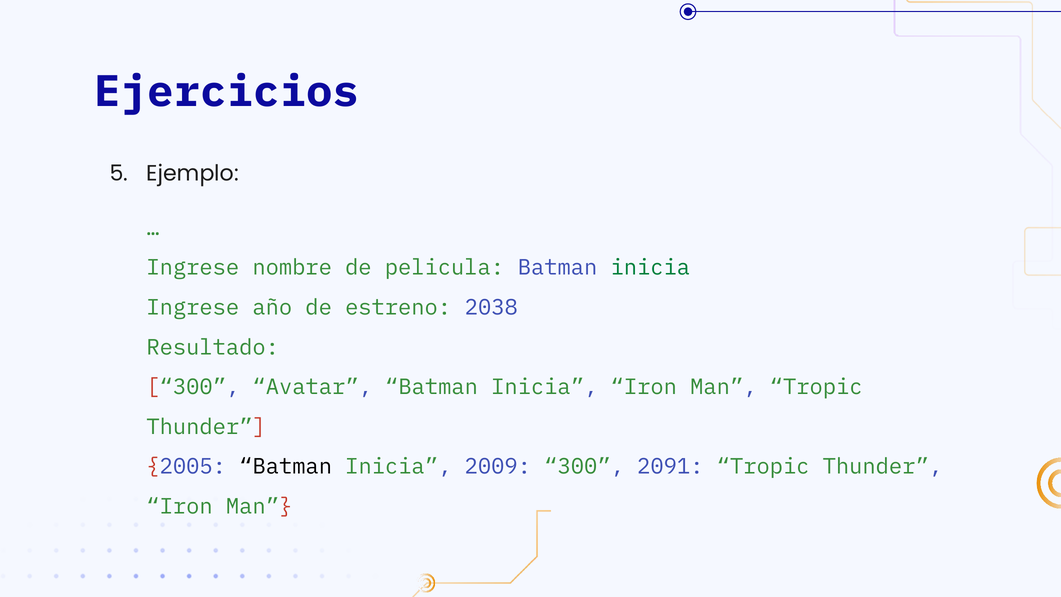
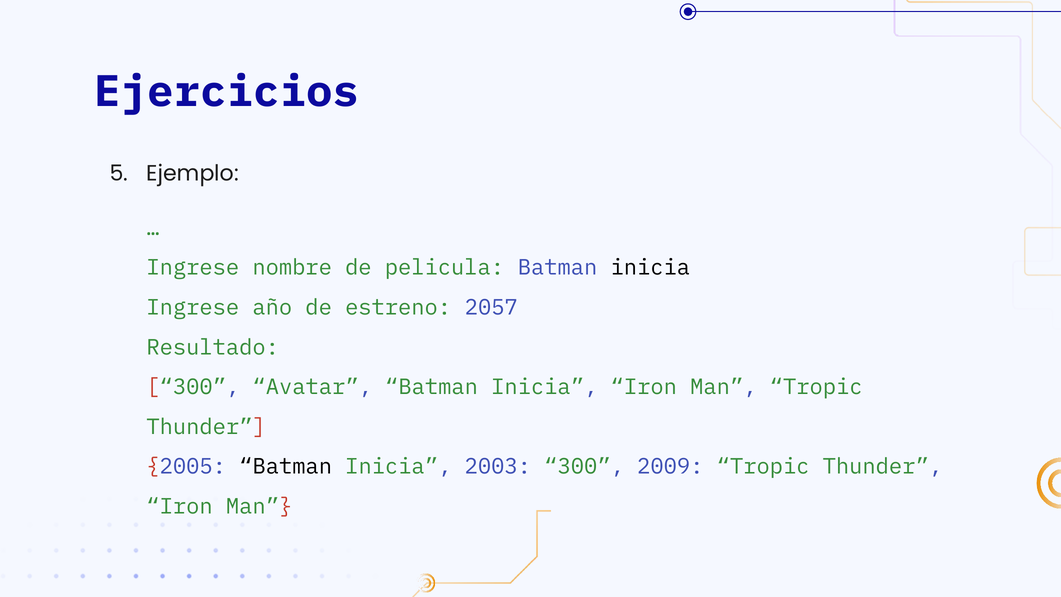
inicia at (650, 268) colour: green -> black
2038: 2038 -> 2057
2009: 2009 -> 2003
2091: 2091 -> 2009
